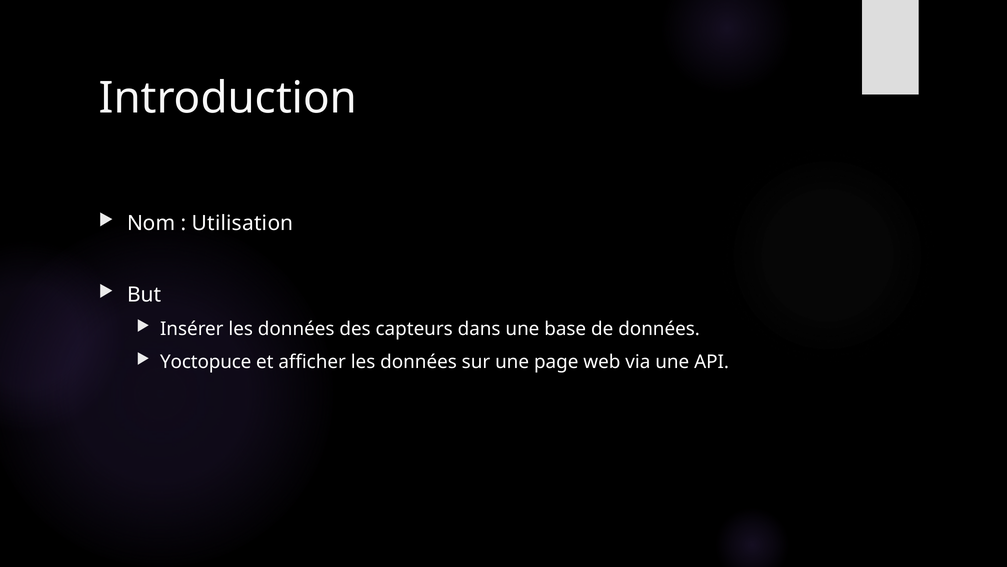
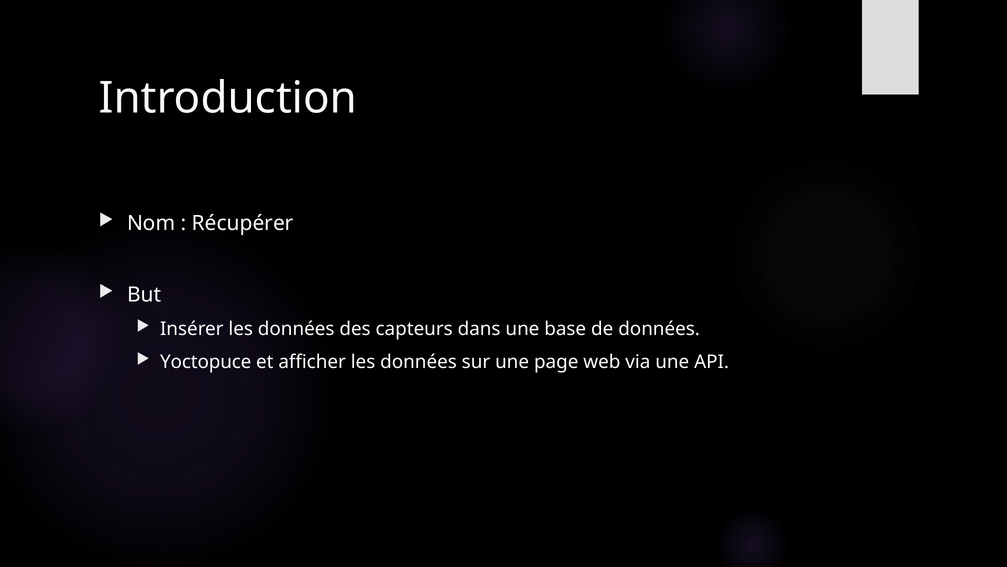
Utilisation: Utilisation -> Récupérer
